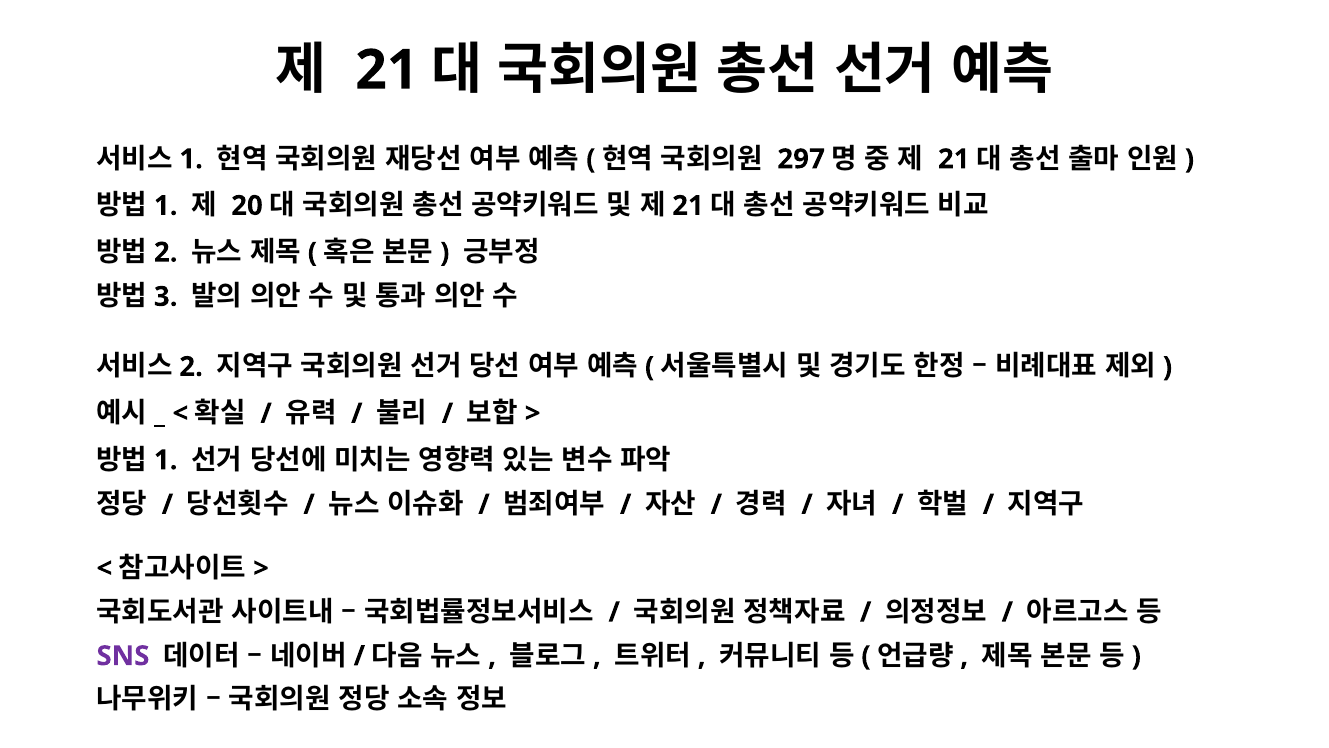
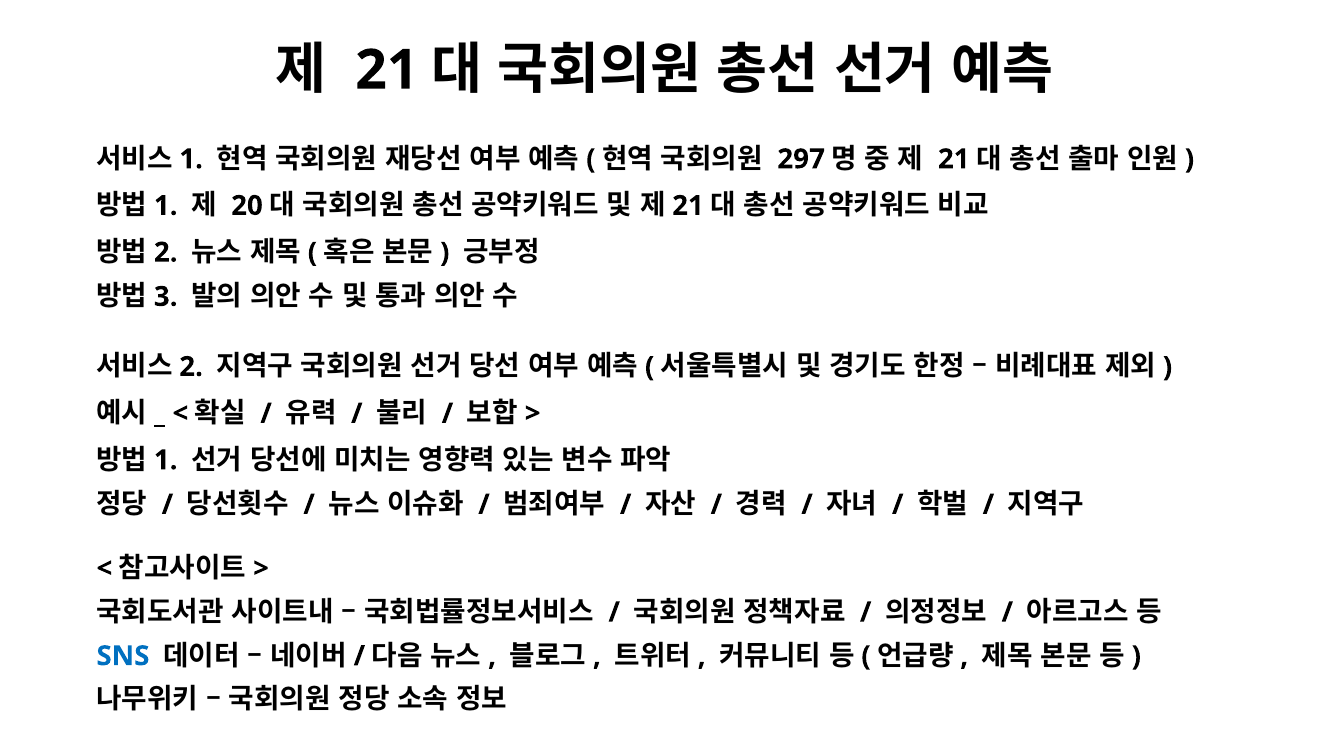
SNS colour: purple -> blue
